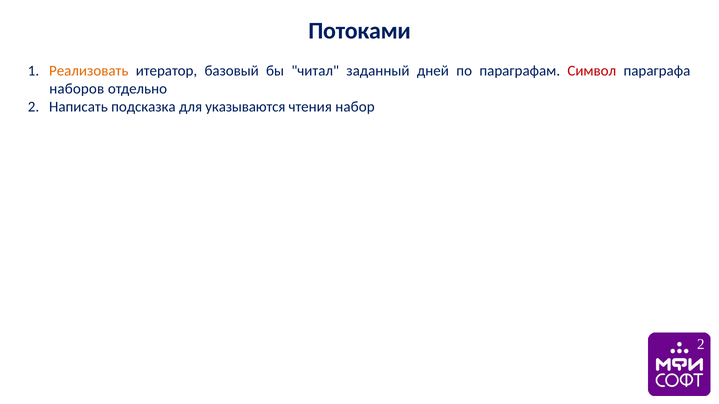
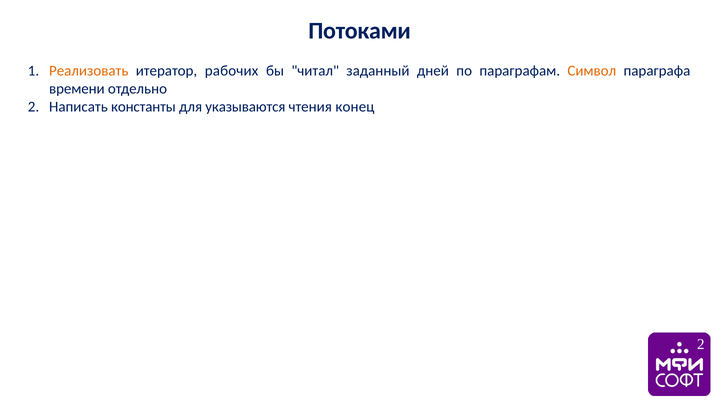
базовый: базовый -> рабочих
Символ colour: red -> orange
наборов: наборов -> времени
подсказка: подсказка -> константы
набор: набор -> конец
